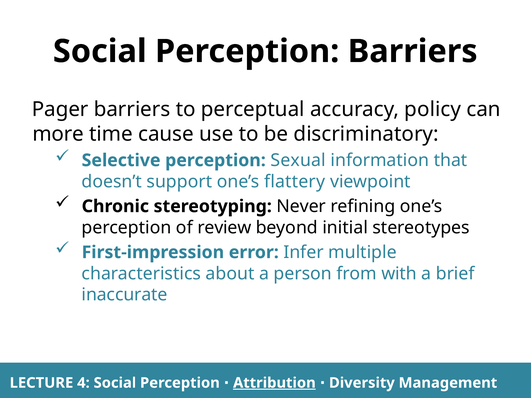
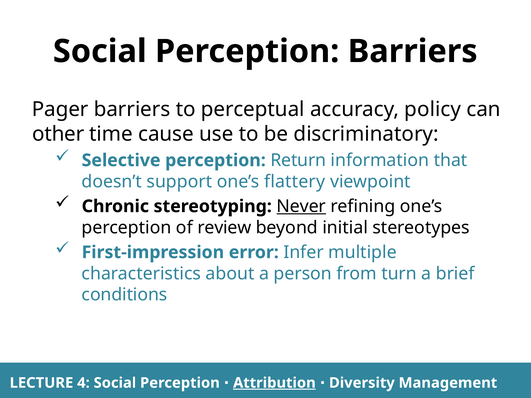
more: more -> other
Sexual: Sexual -> Return
Never underline: none -> present
with: with -> turn
inaccurate: inaccurate -> conditions
